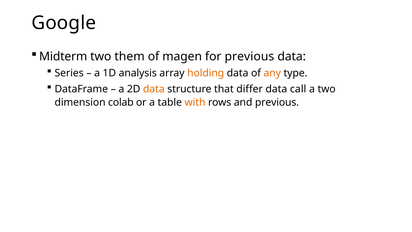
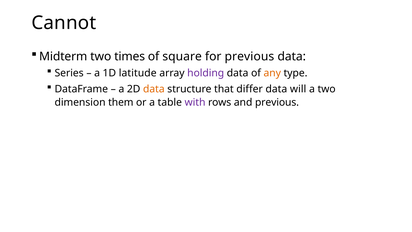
Google: Google -> Cannot
them: them -> times
magen: magen -> square
analysis: analysis -> latitude
holding colour: orange -> purple
call: call -> will
colab: colab -> them
with colour: orange -> purple
